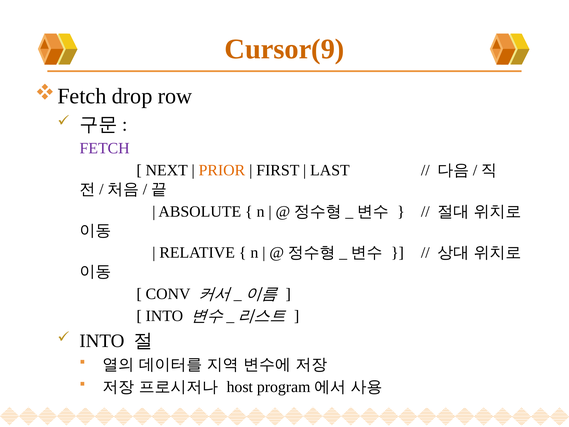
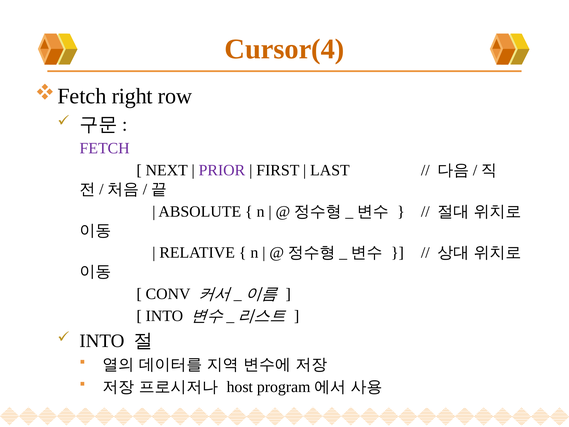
Cursor(9: Cursor(9 -> Cursor(4
drop: drop -> right
PRIOR colour: orange -> purple
